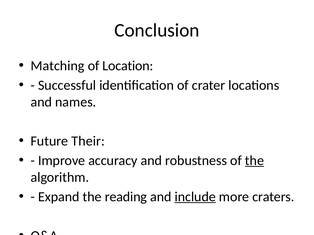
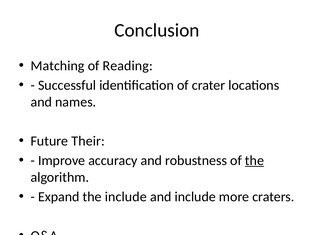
Location: Location -> Reading
the reading: reading -> include
include at (195, 197) underline: present -> none
